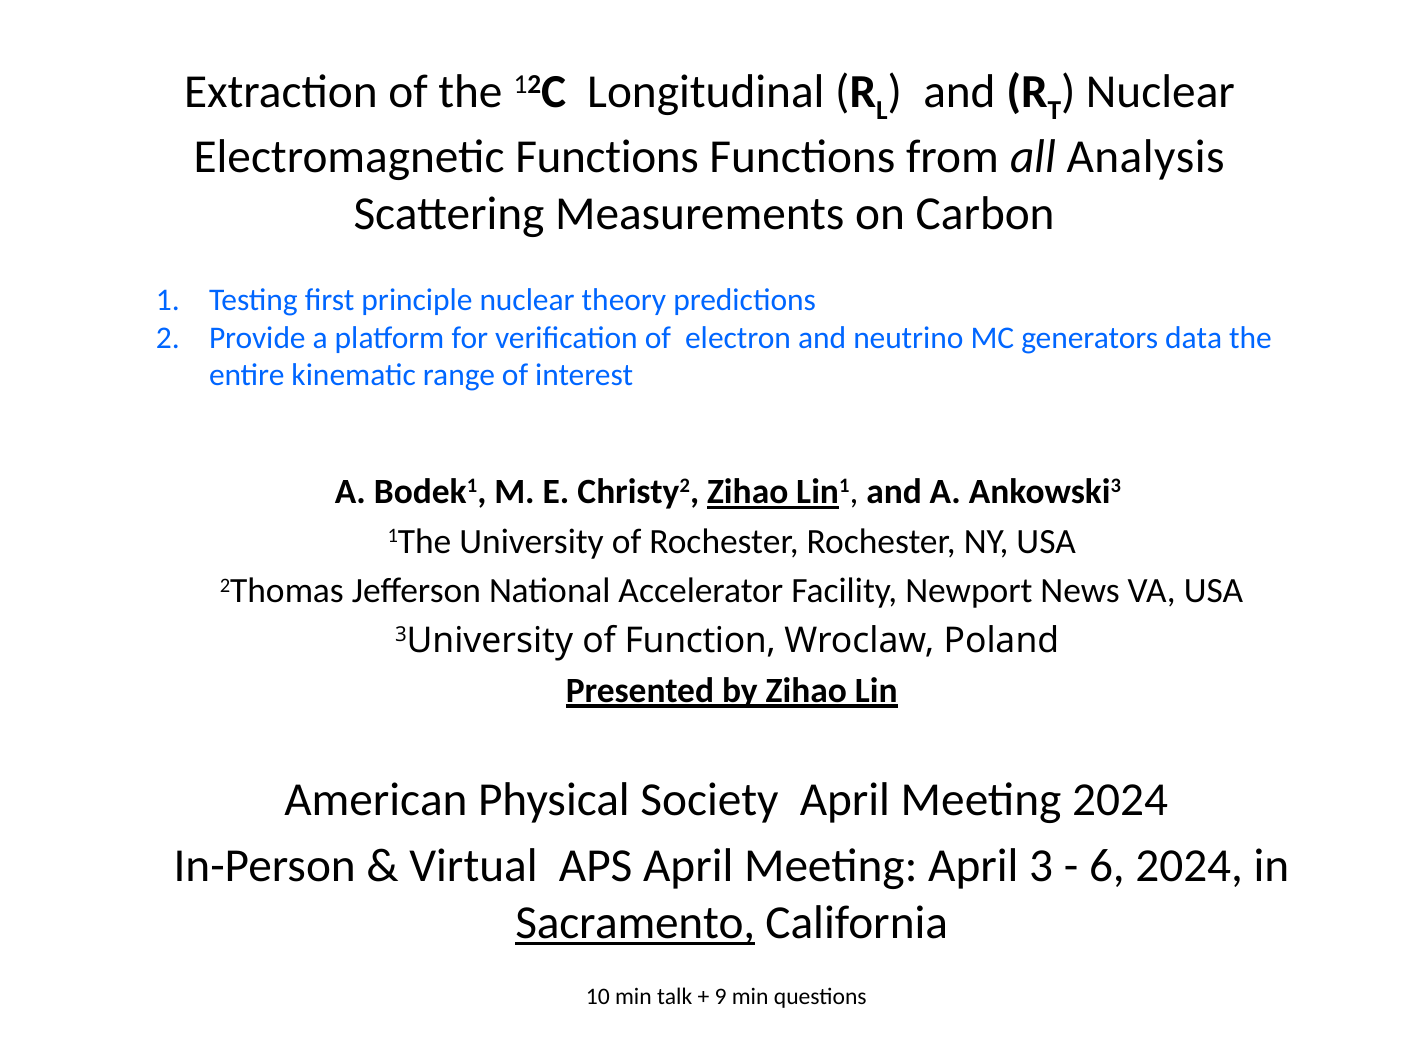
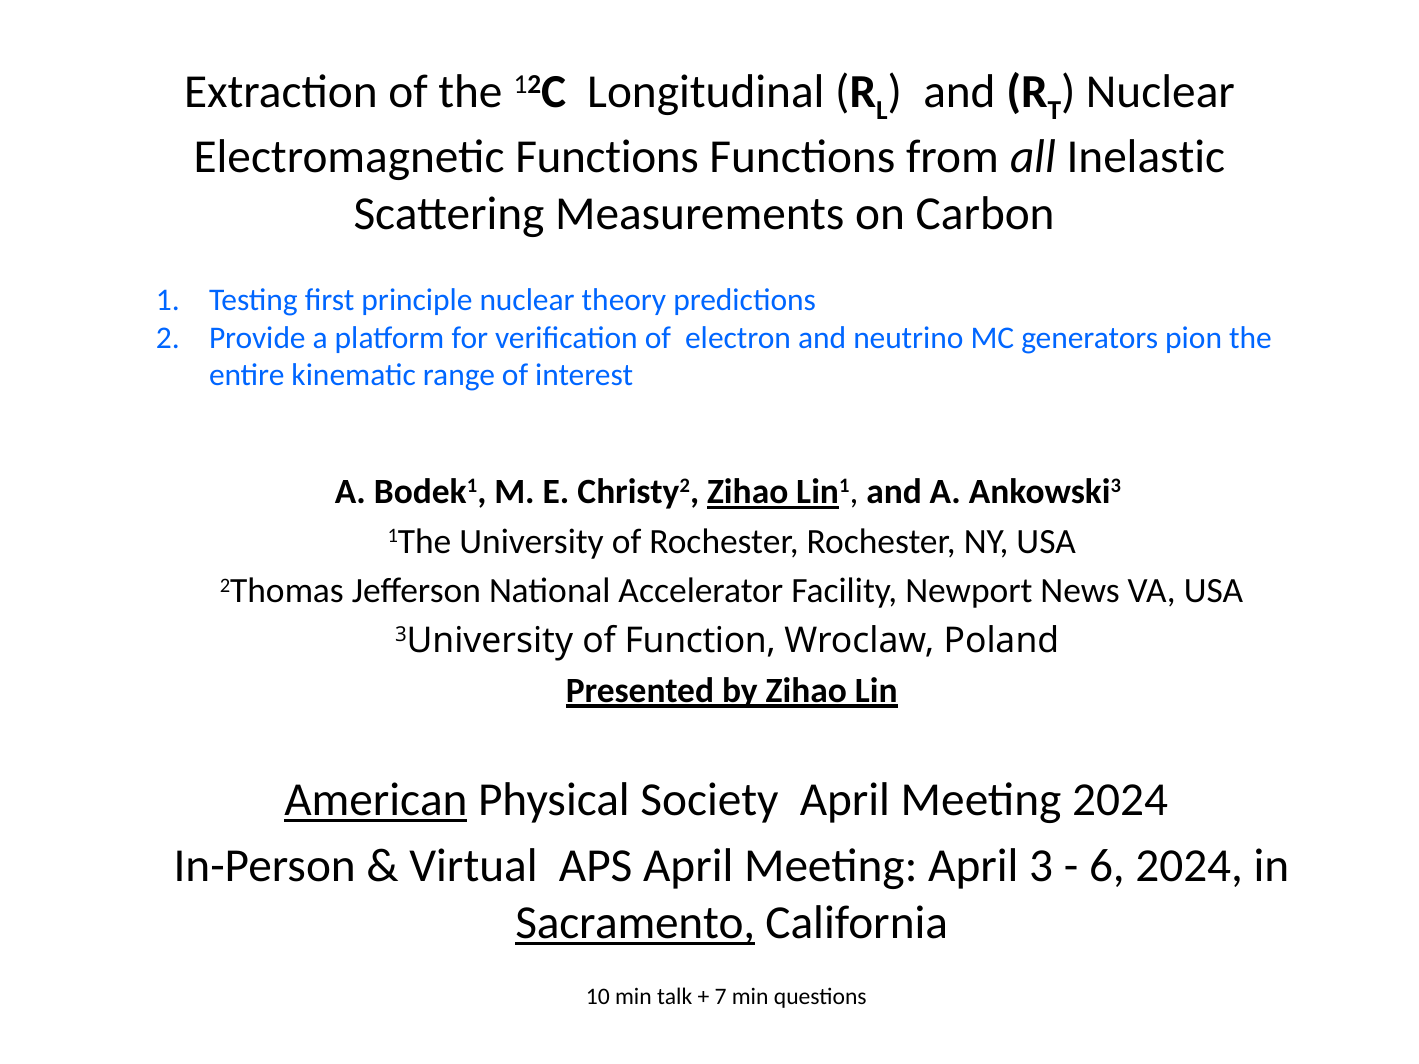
Analysis: Analysis -> Inelastic
data: data -> pion
American underline: none -> present
9: 9 -> 7
